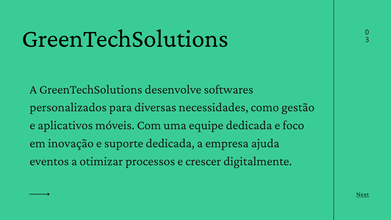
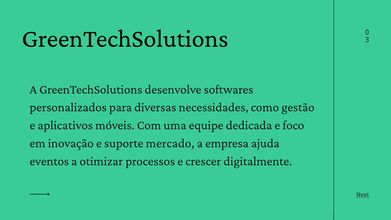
suporte dedicada: dedicada -> mercado
